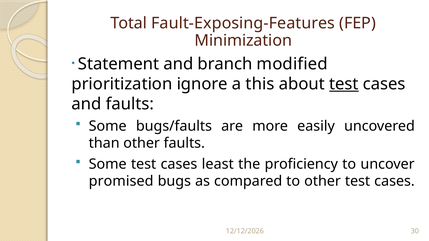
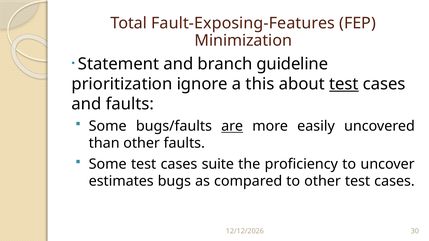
modified: modified -> guideline
are underline: none -> present
least: least -> suite
promised: promised -> estimates
